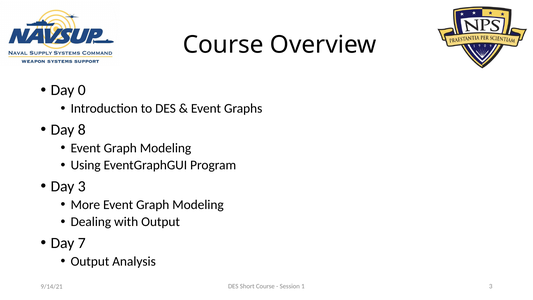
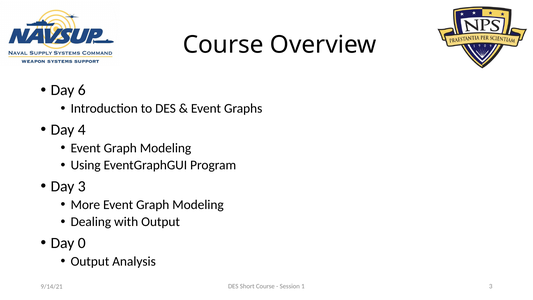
0: 0 -> 6
8: 8 -> 4
7: 7 -> 0
